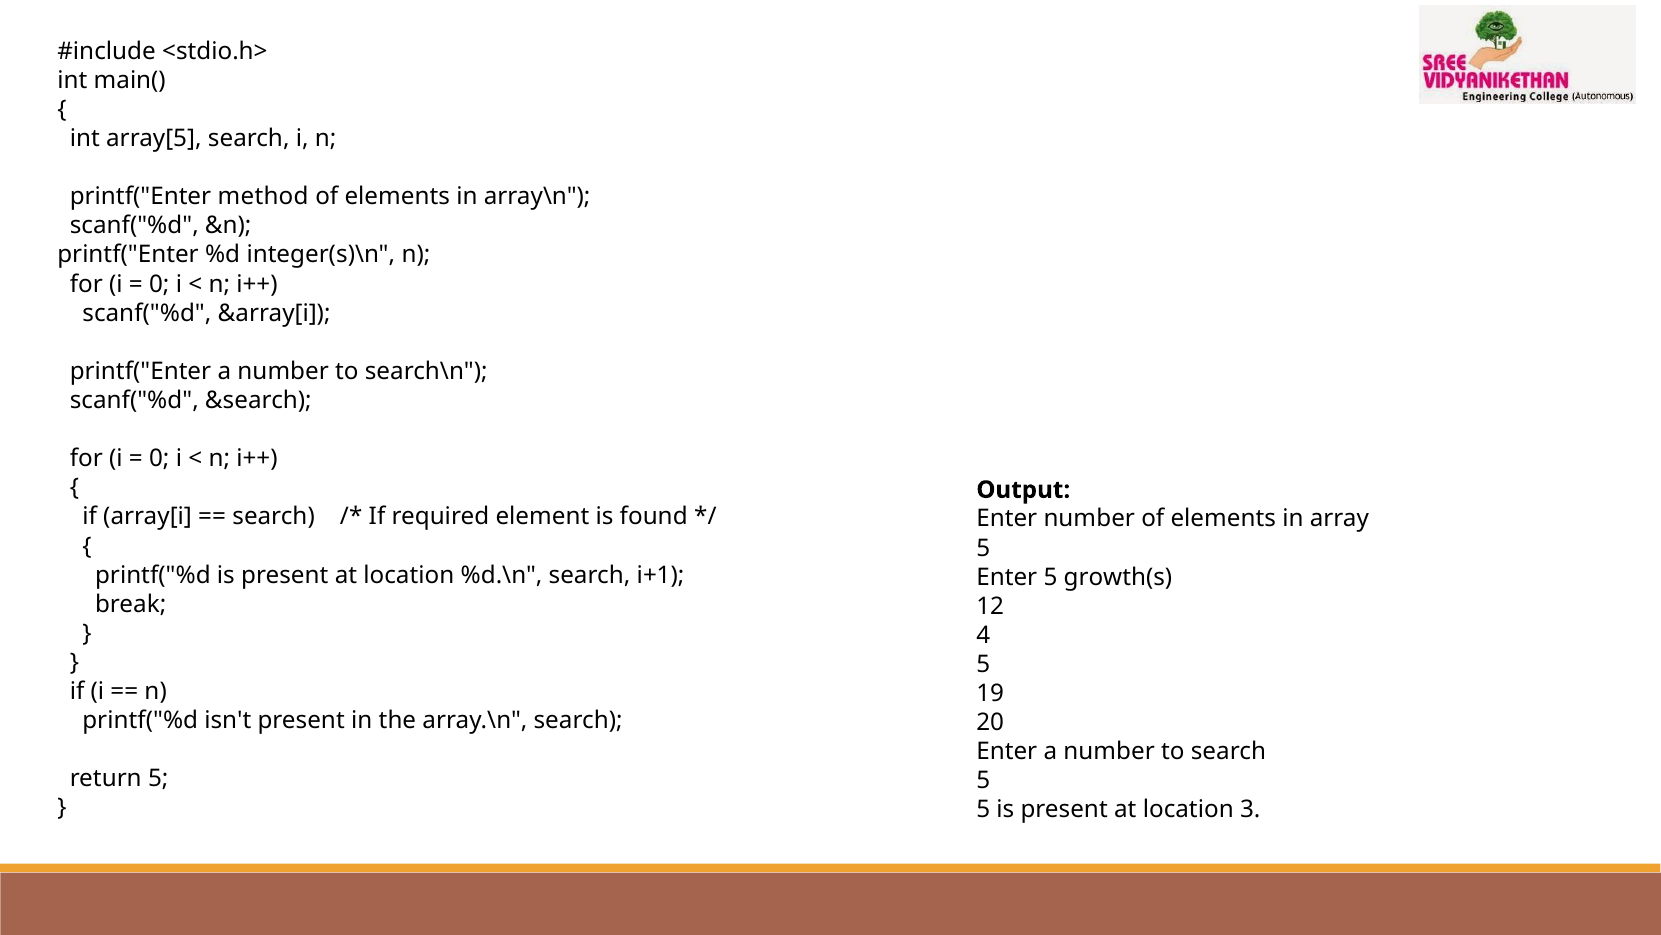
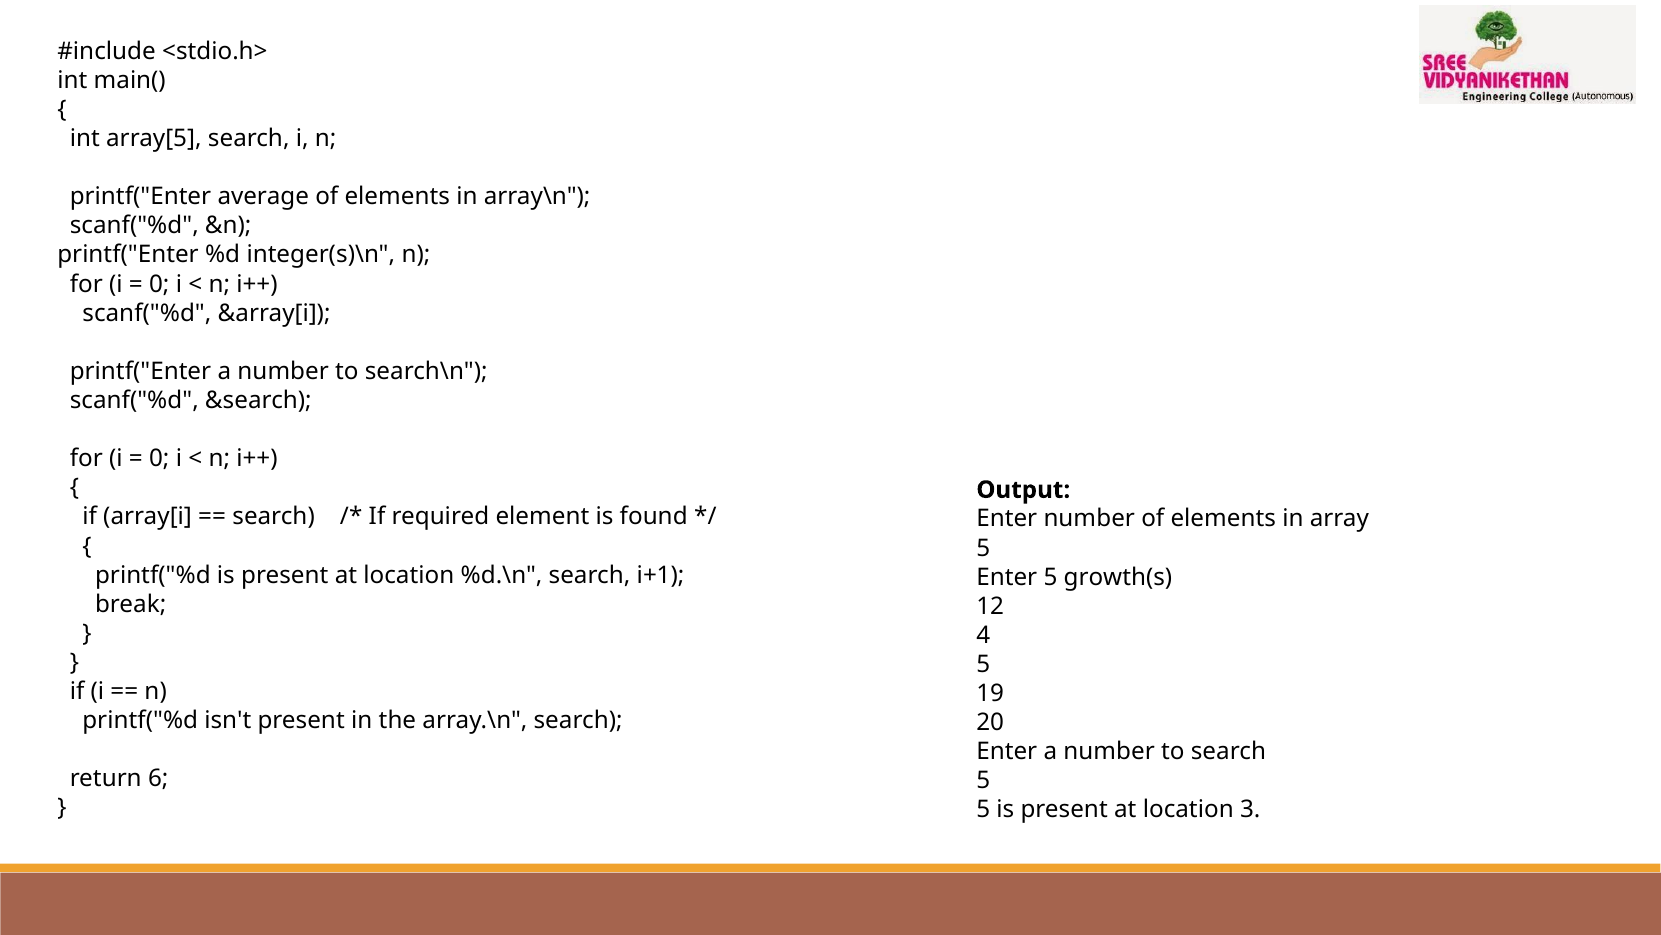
method: method -> average
return 5: 5 -> 6
